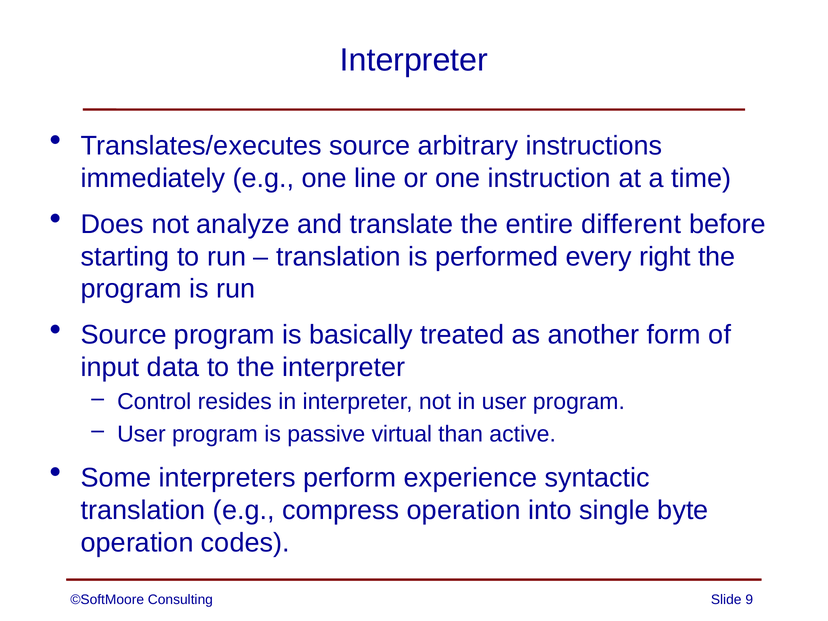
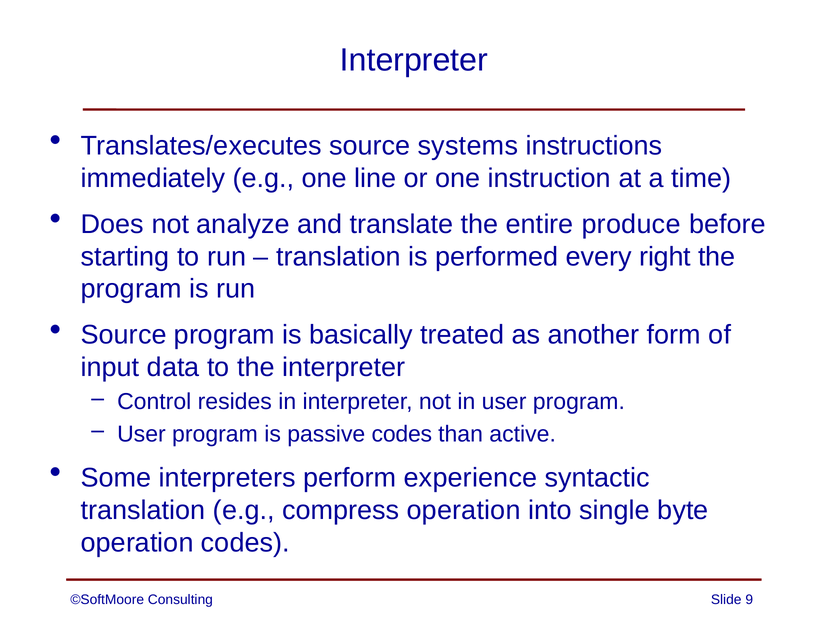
arbitrary: arbitrary -> systems
different: different -> produce
passive virtual: virtual -> codes
